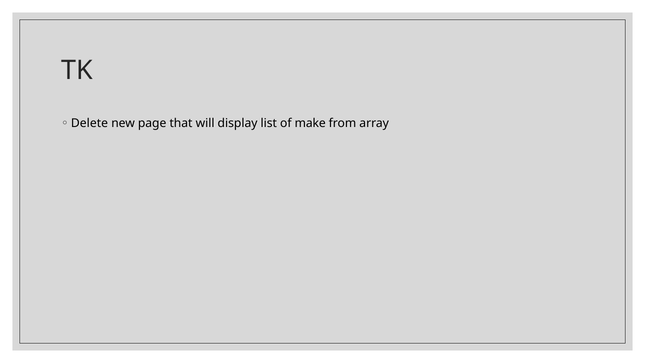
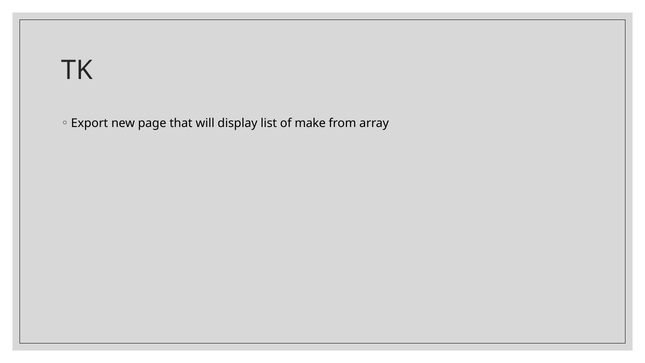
Delete: Delete -> Export
